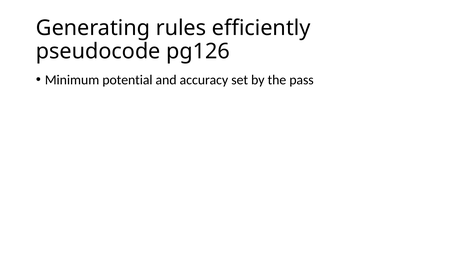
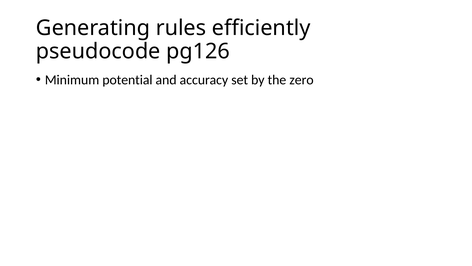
pass: pass -> zero
